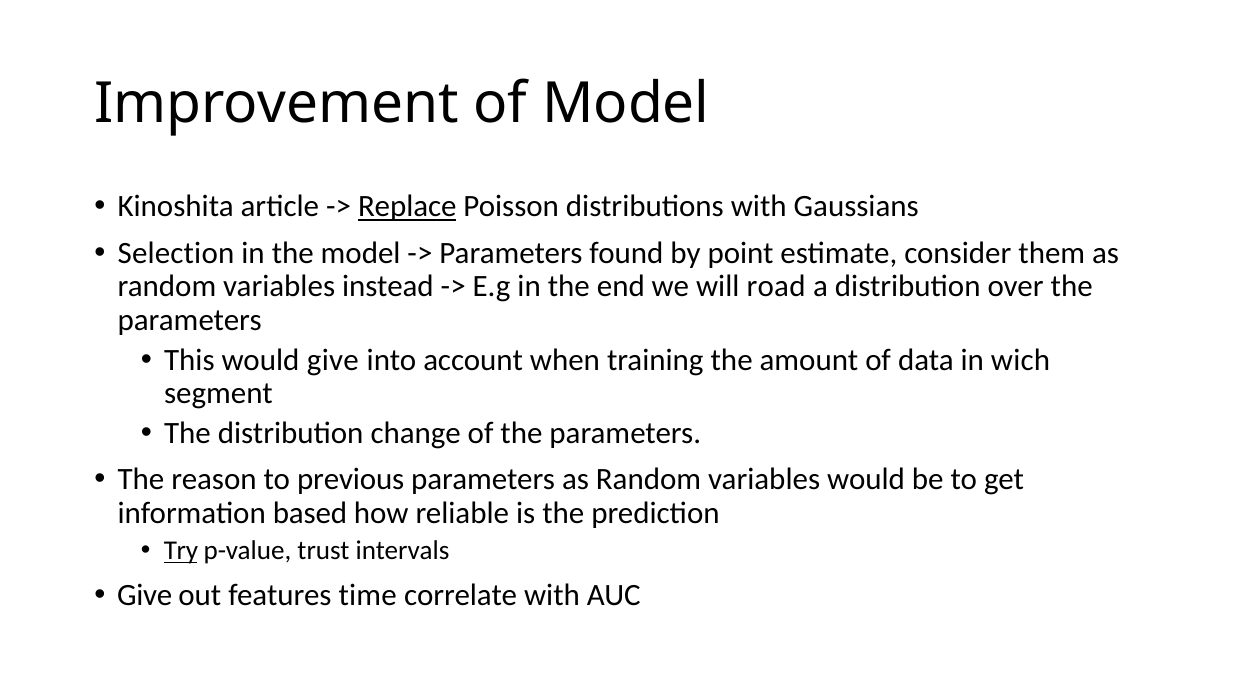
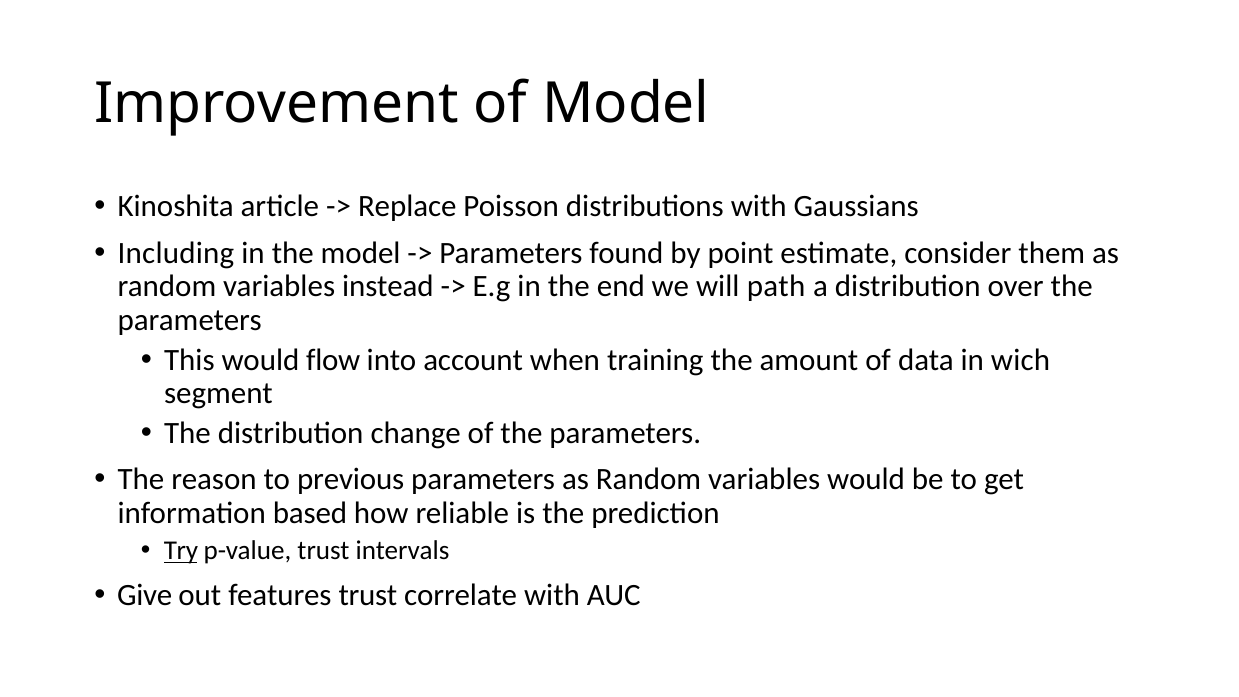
Replace underline: present -> none
Selection: Selection -> Including
road: road -> path
would give: give -> flow
features time: time -> trust
